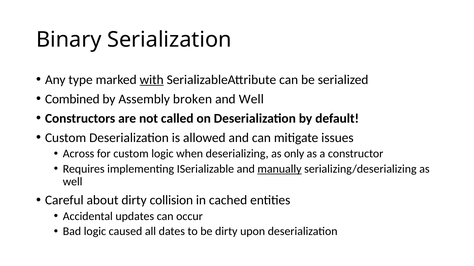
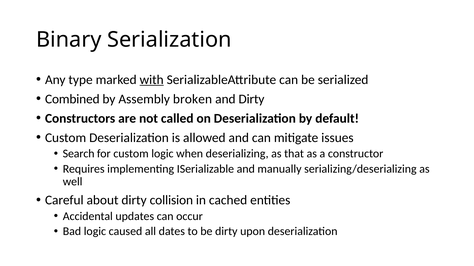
and Well: Well -> Dirty
Across: Across -> Search
only: only -> that
manually underline: present -> none
